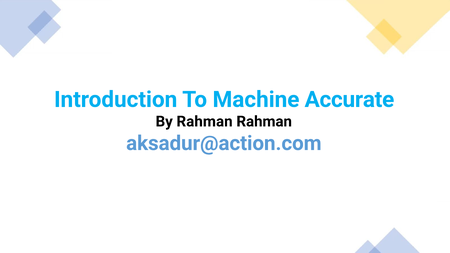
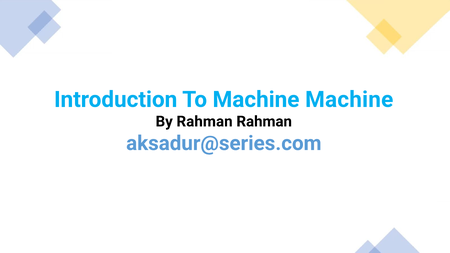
Machine Accurate: Accurate -> Machine
aksadur@action.com: aksadur@action.com -> aksadur@series.com
